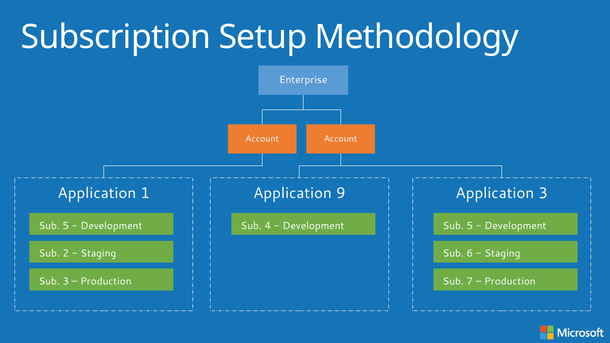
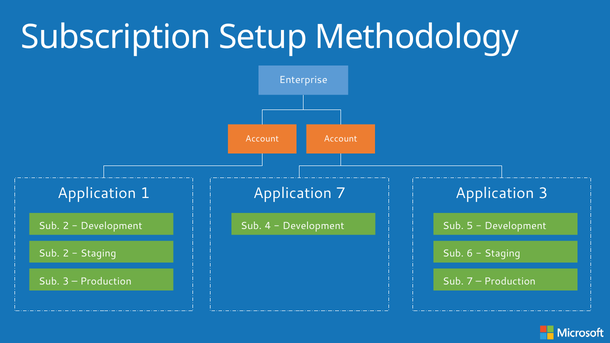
Application 9: 9 -> 7
5 at (66, 226): 5 -> 2
